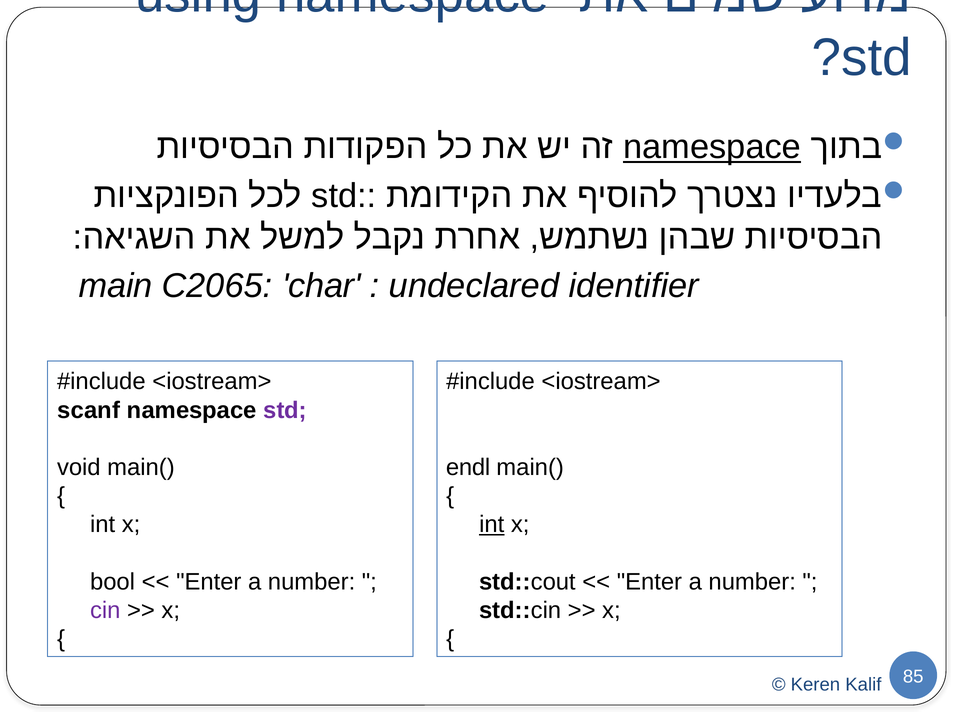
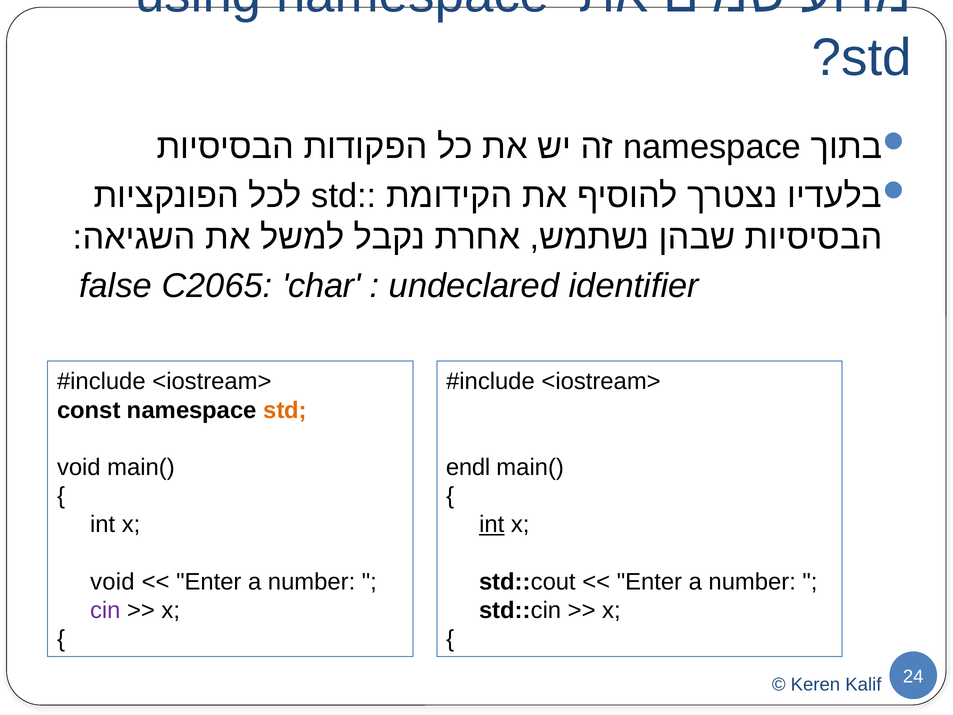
namespace at (712, 147) underline: present -> none
main: main -> false
scanf: scanf -> const
std at (285, 410) colour: purple -> orange
bool at (113, 582): bool -> void
85: 85 -> 24
